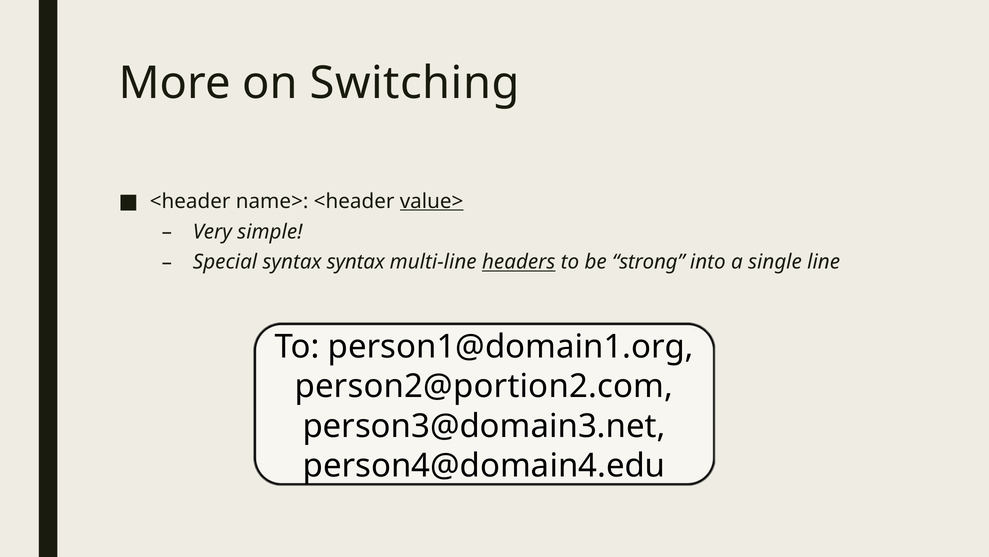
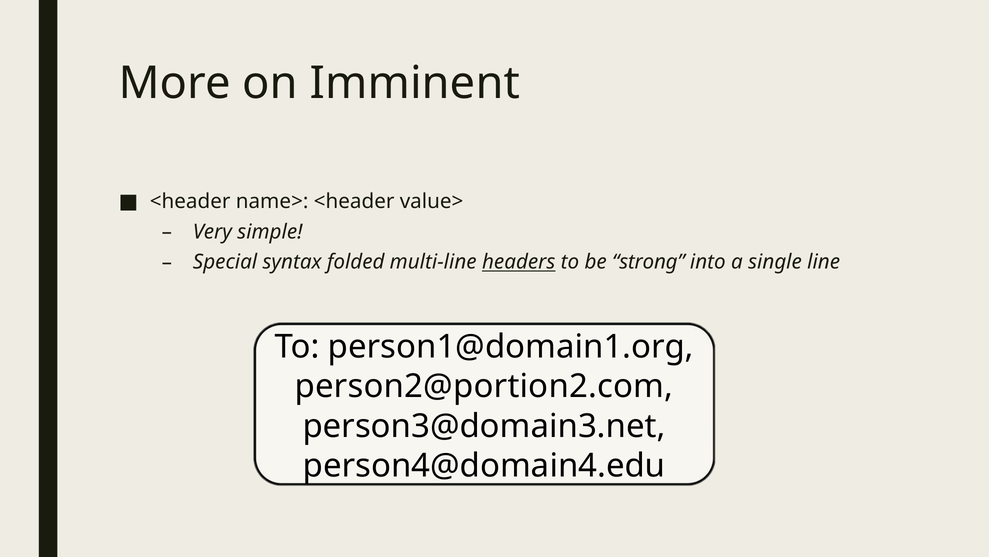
Switching: Switching -> Imminent
value> underline: present -> none
syntax syntax: syntax -> folded
